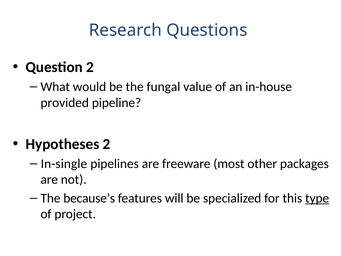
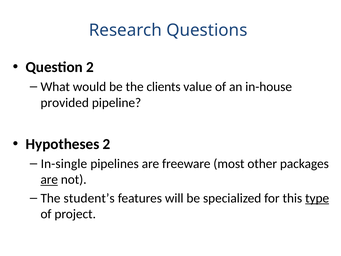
fungal: fungal -> clients
are at (49, 179) underline: none -> present
because’s: because’s -> student’s
